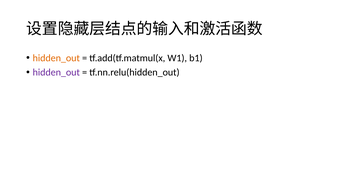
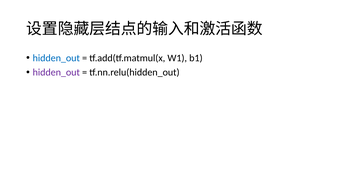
hidden_out at (56, 58) colour: orange -> blue
